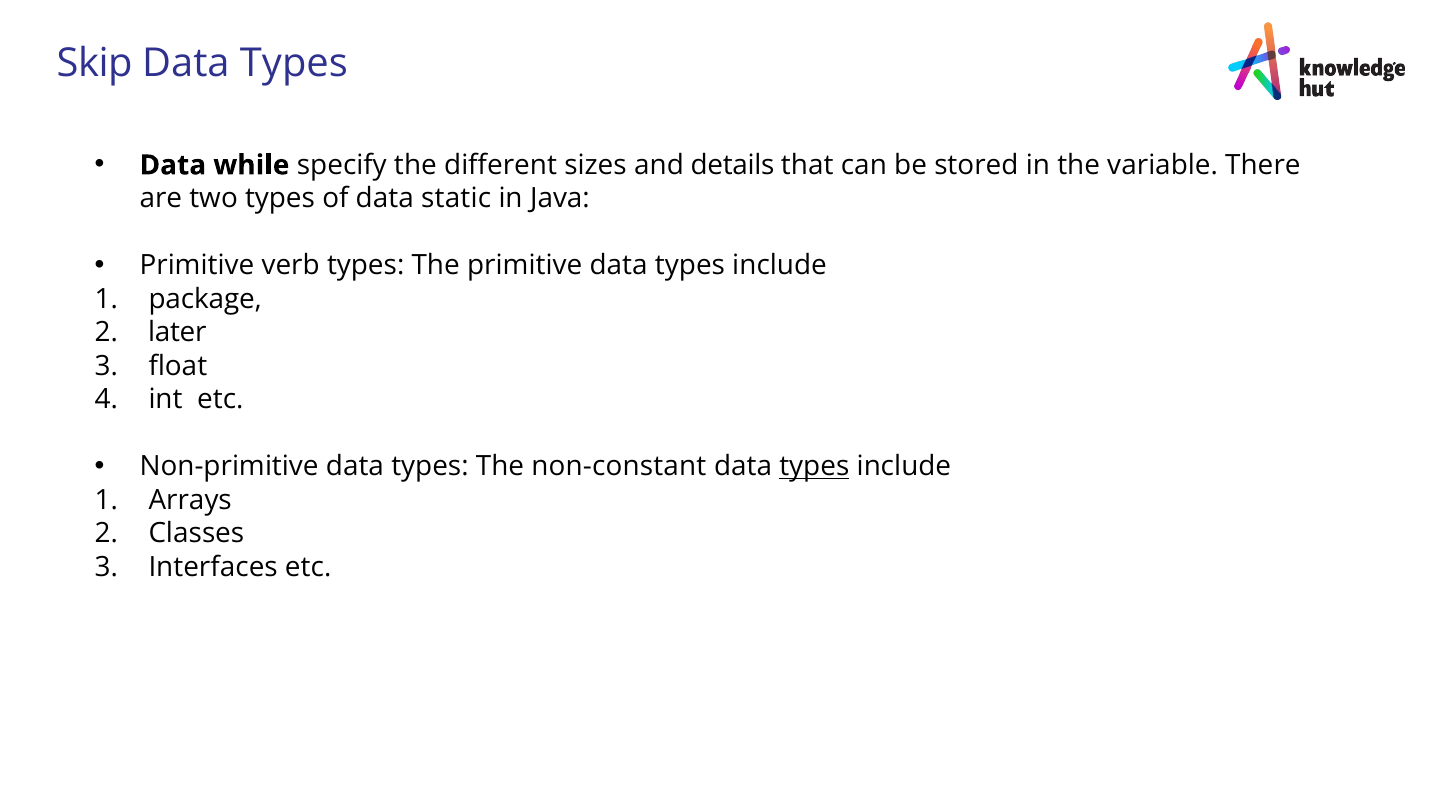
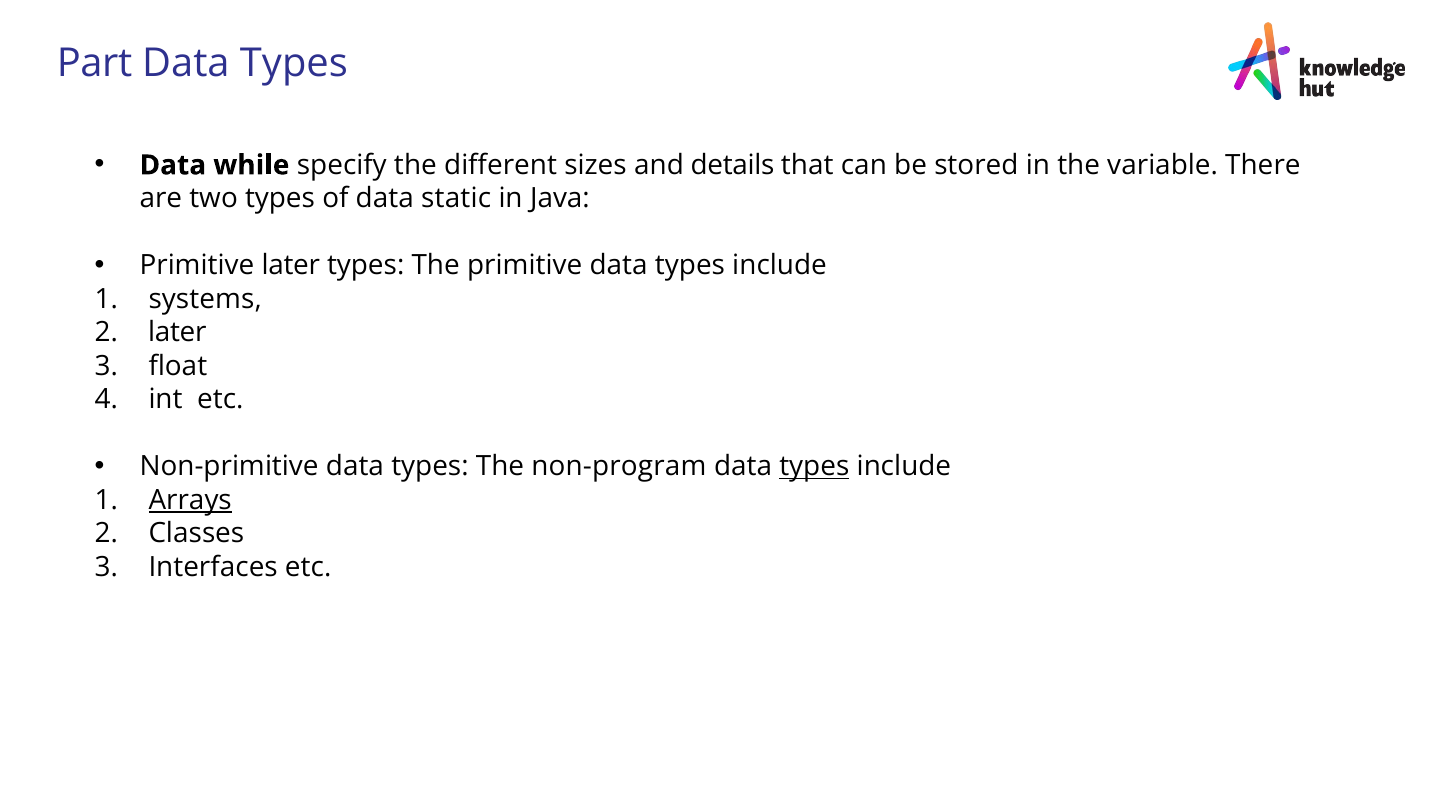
Skip: Skip -> Part
Primitive verb: verb -> later
package: package -> systems
non-constant: non-constant -> non-program
Arrays underline: none -> present
